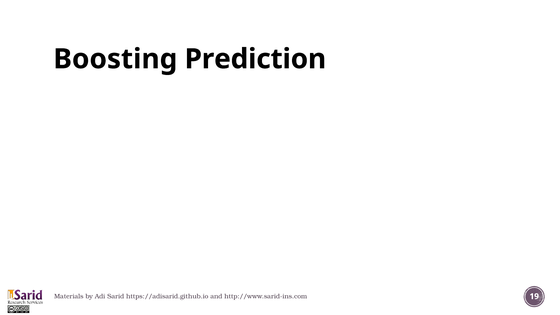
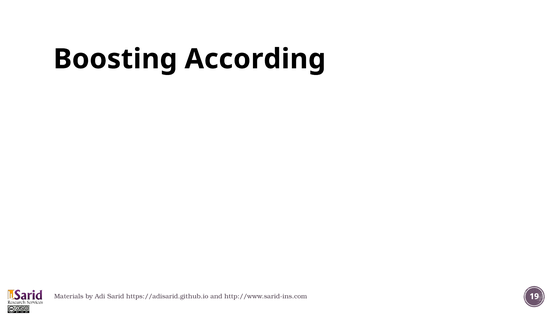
Prediction: Prediction -> According
